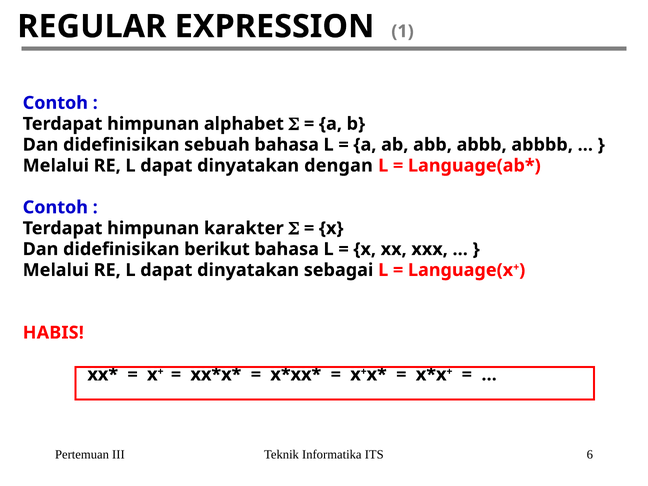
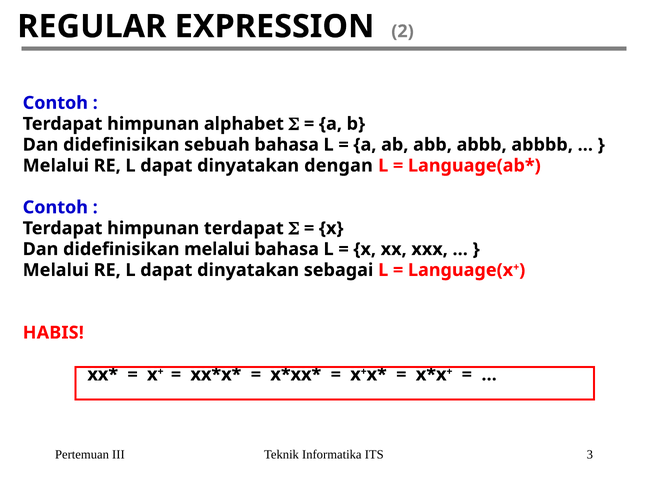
1: 1 -> 2
himpunan karakter: karakter -> terdapat
didefinisikan berikut: berikut -> melalui
6: 6 -> 3
